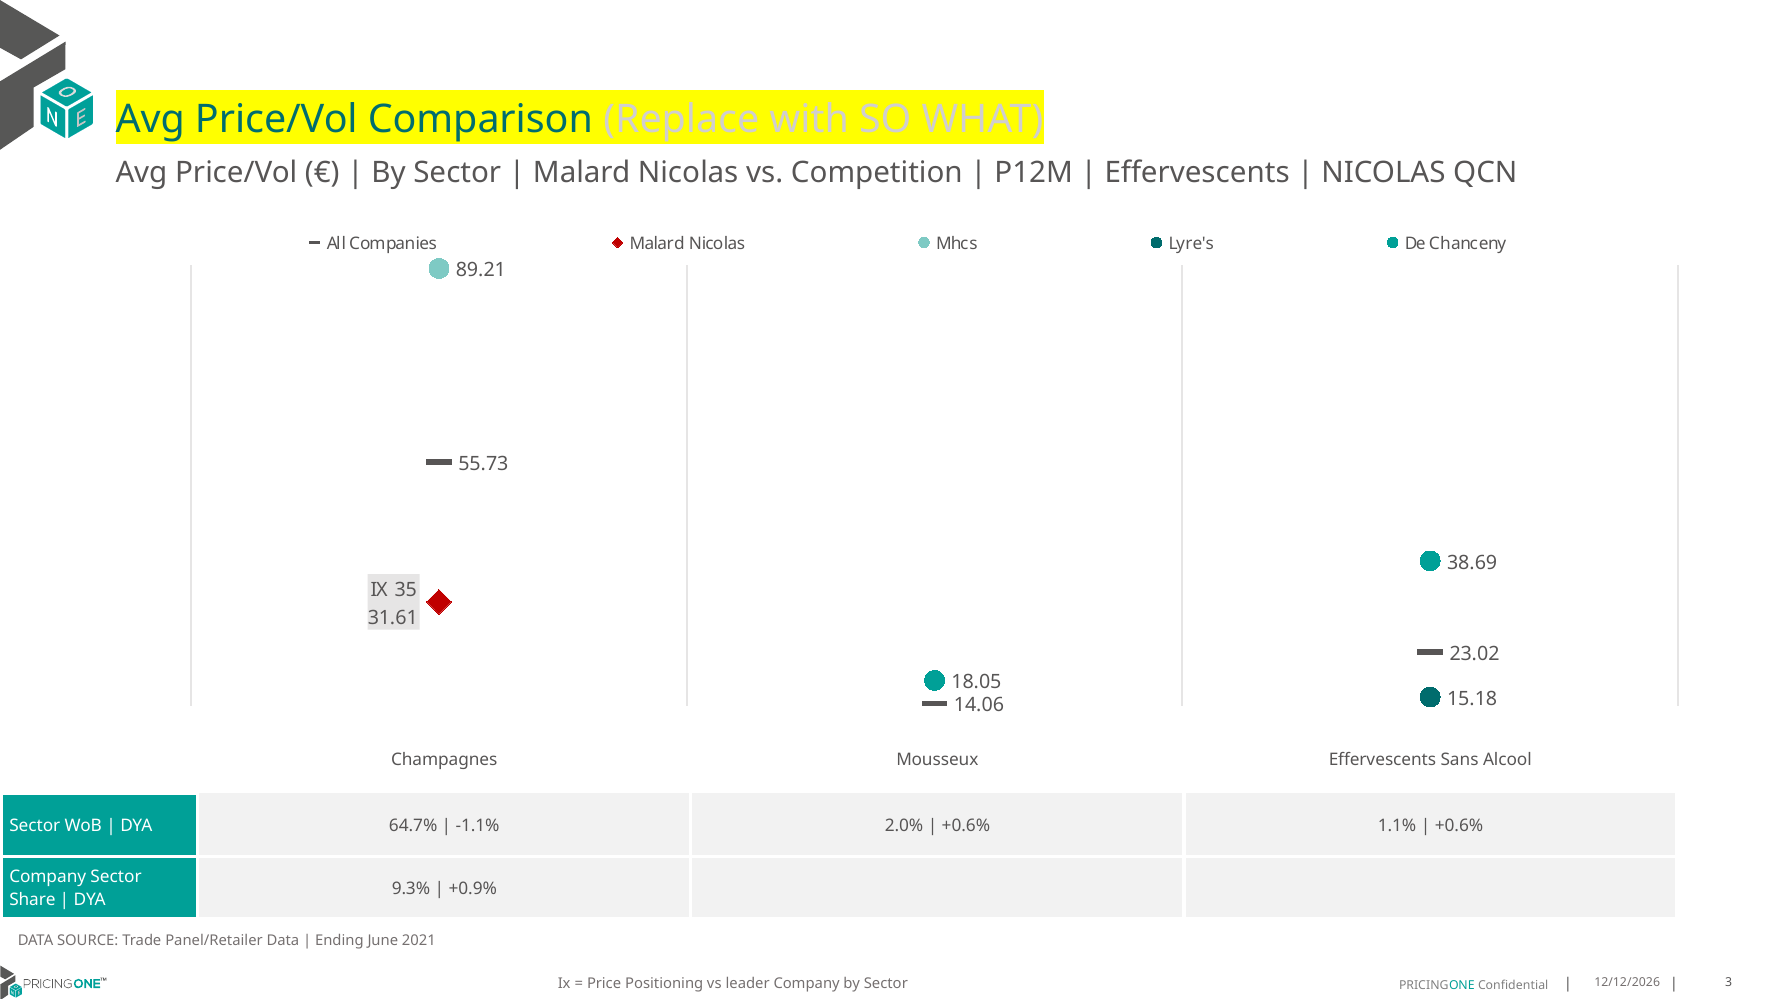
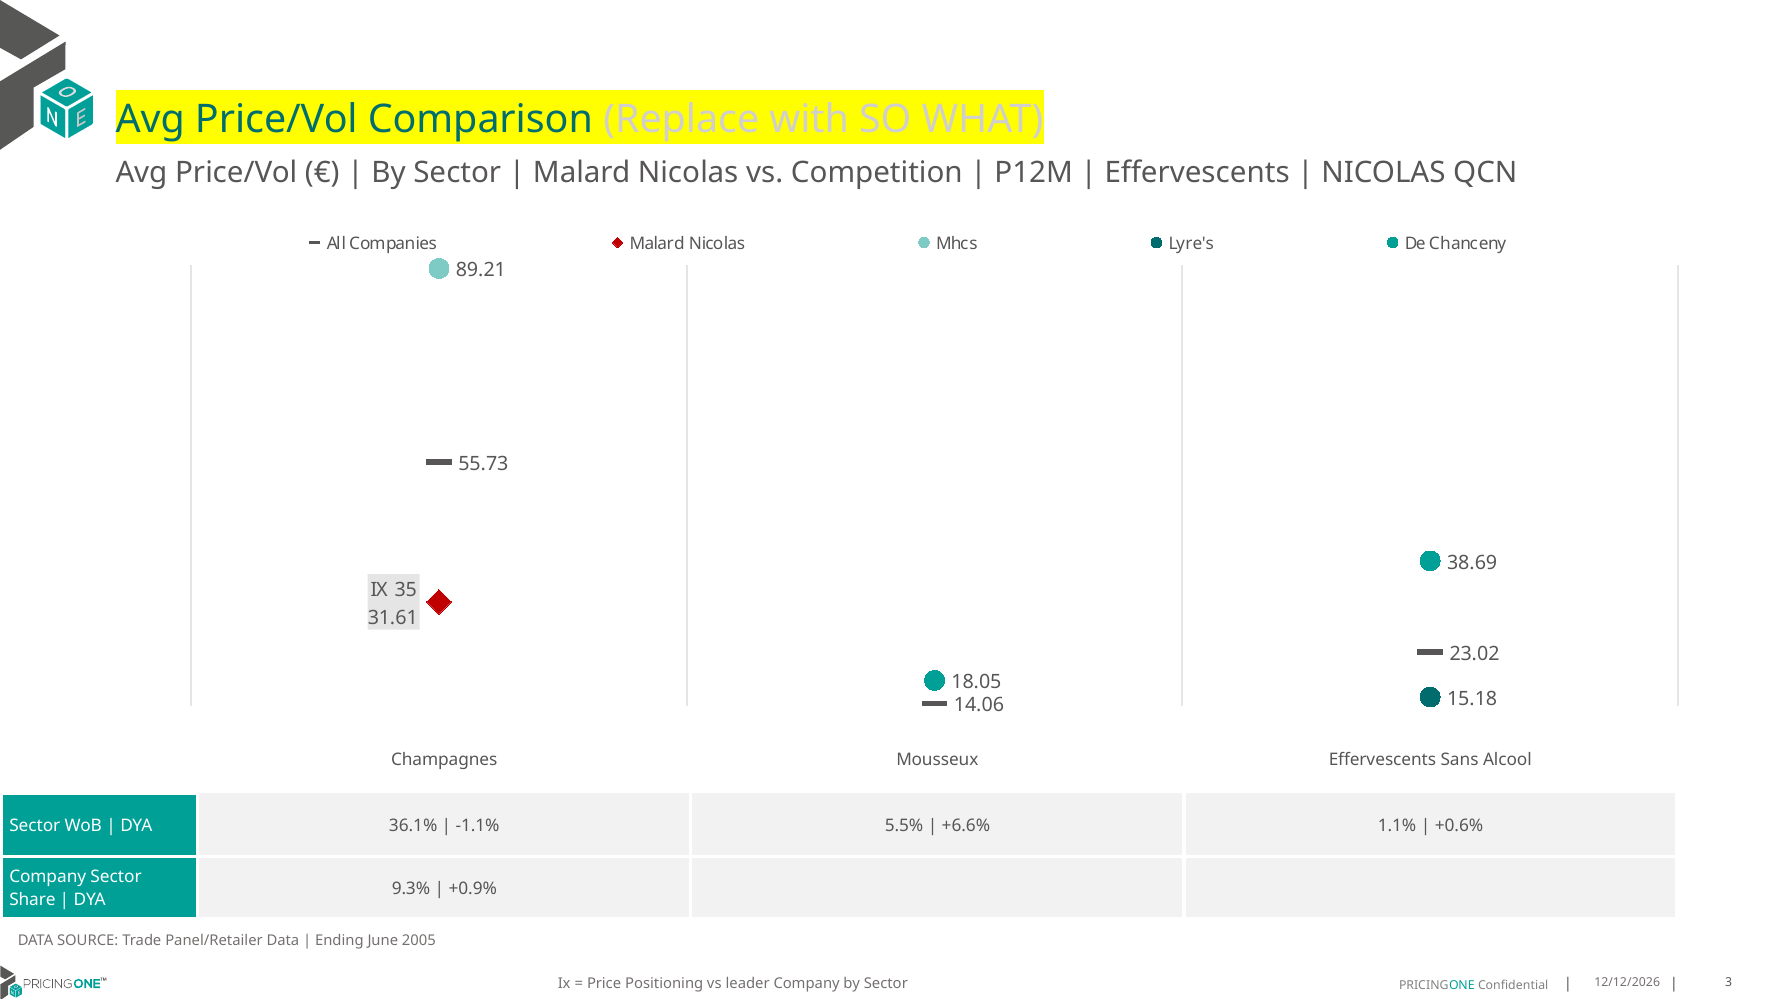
64.7%: 64.7% -> 36.1%
2.0%: 2.0% -> 5.5%
+0.6% at (966, 826): +0.6% -> +6.6%
2021: 2021 -> 2005
